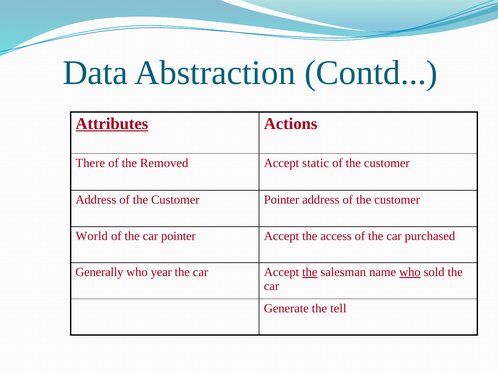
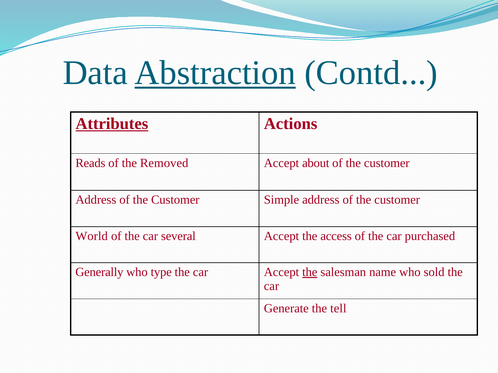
Abstraction underline: none -> present
There: There -> Reads
static: static -> about
Customer Pointer: Pointer -> Simple
car pointer: pointer -> several
year: year -> type
who at (410, 273) underline: present -> none
